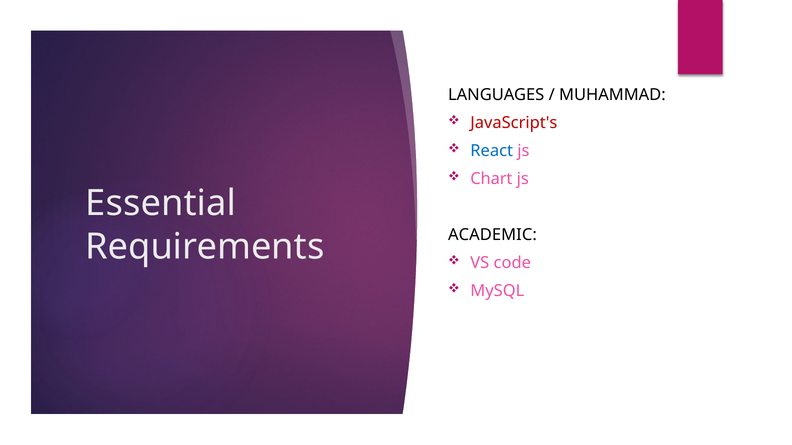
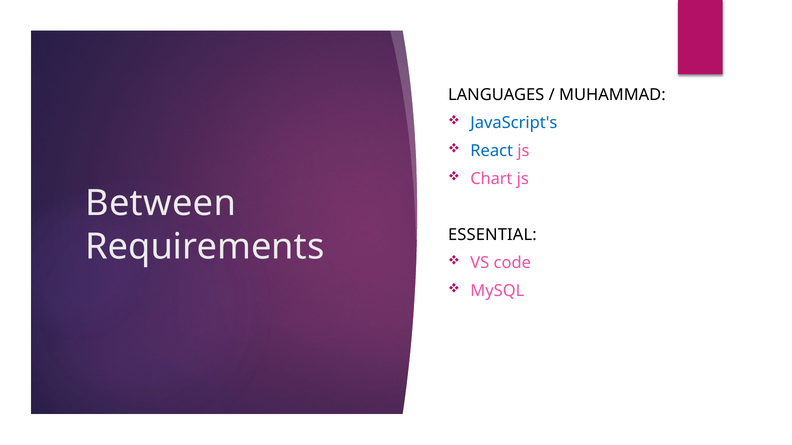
JavaScript's colour: red -> blue
Essential: Essential -> Between
ACADEMIC: ACADEMIC -> ESSENTIAL
